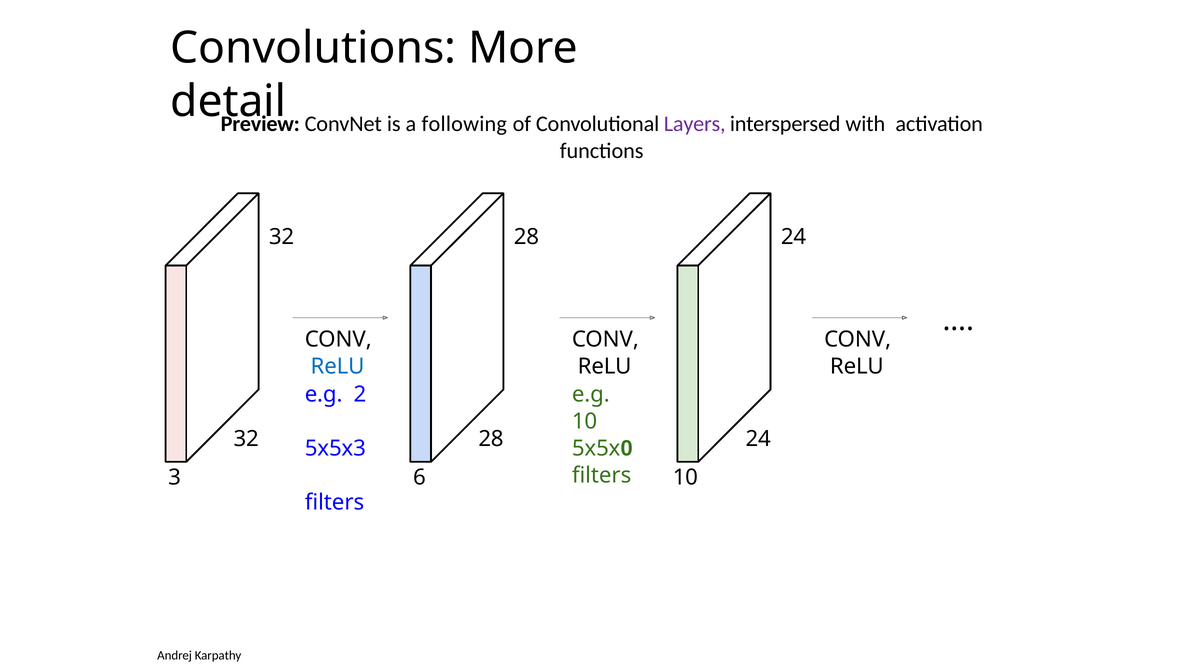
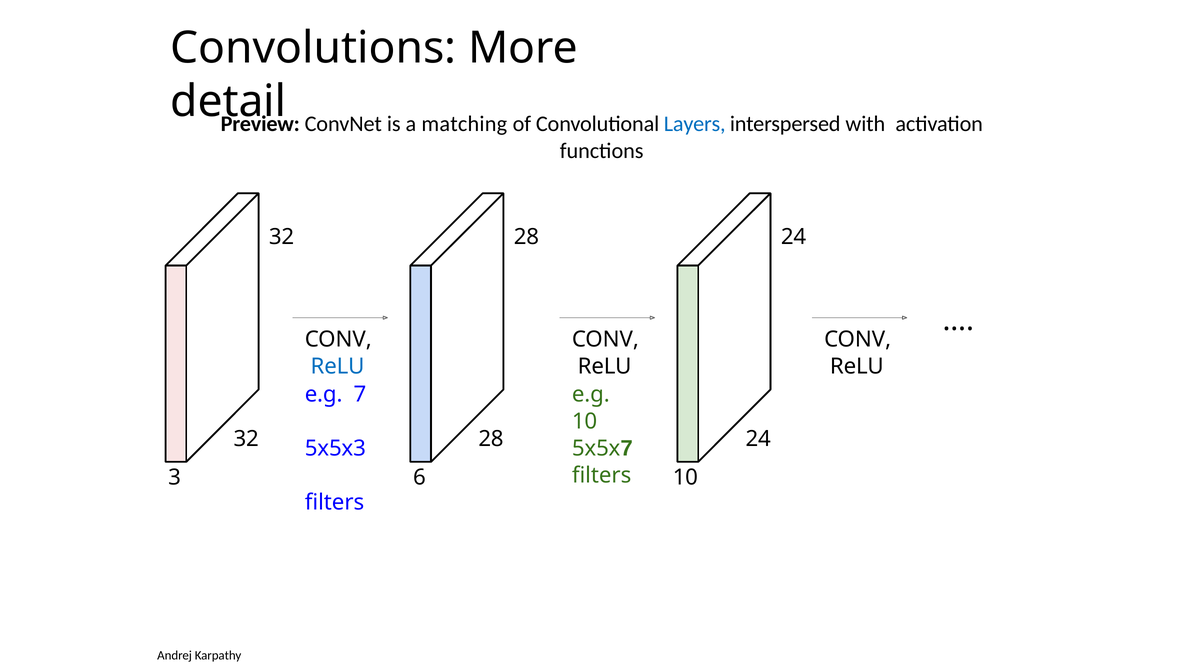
following: following -> matching
Layers colour: purple -> blue
e.g 2: 2 -> 7
0 at (627, 448): 0 -> 7
